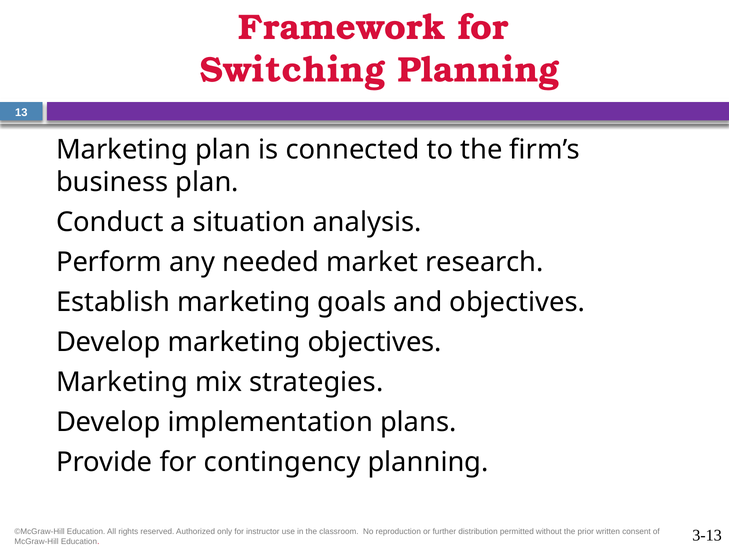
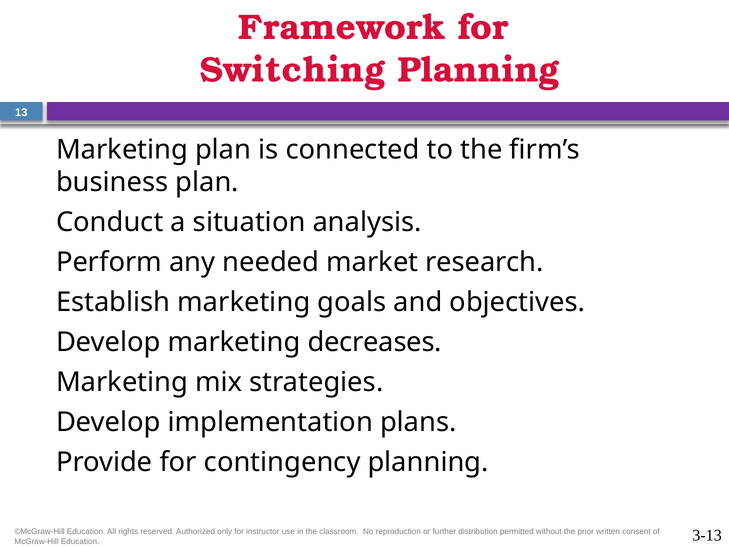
marketing objectives: objectives -> decreases
